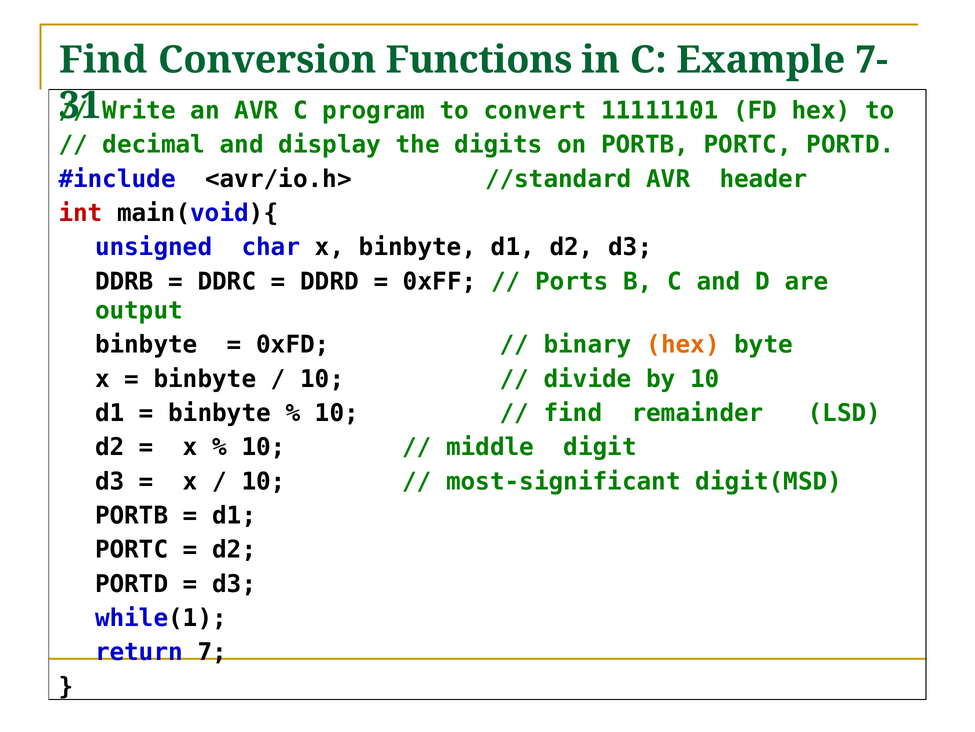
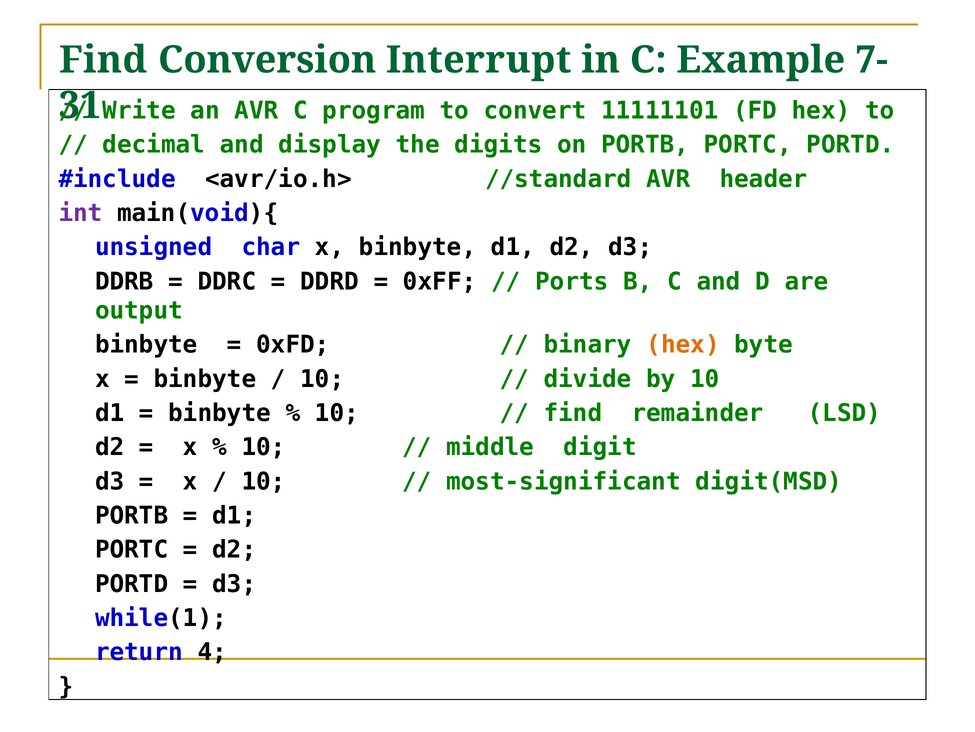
Functions: Functions -> Interrupt
int colour: red -> purple
7: 7 -> 4
